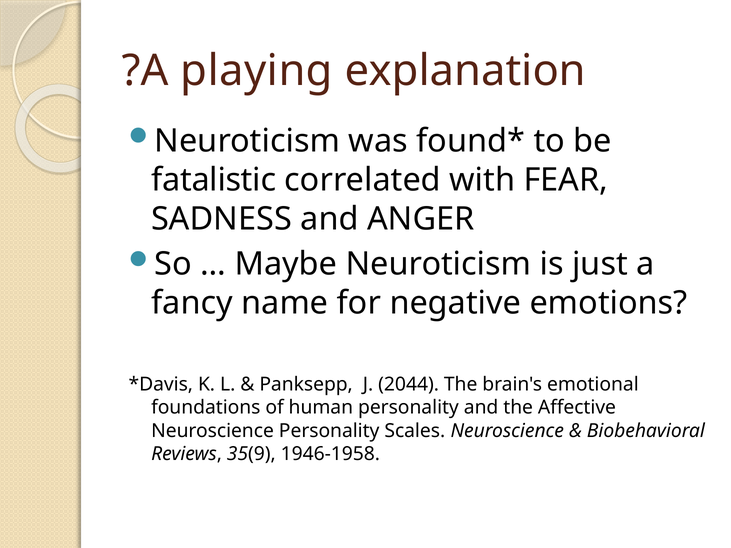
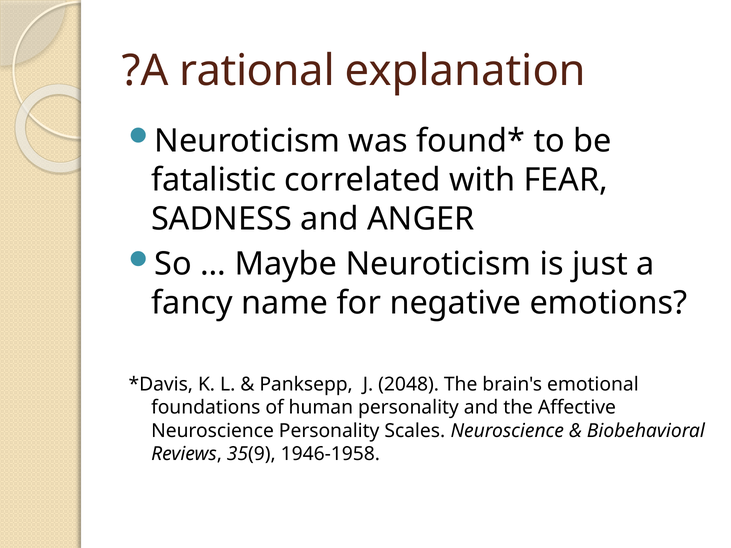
playing: playing -> rational
2044: 2044 -> 2048
